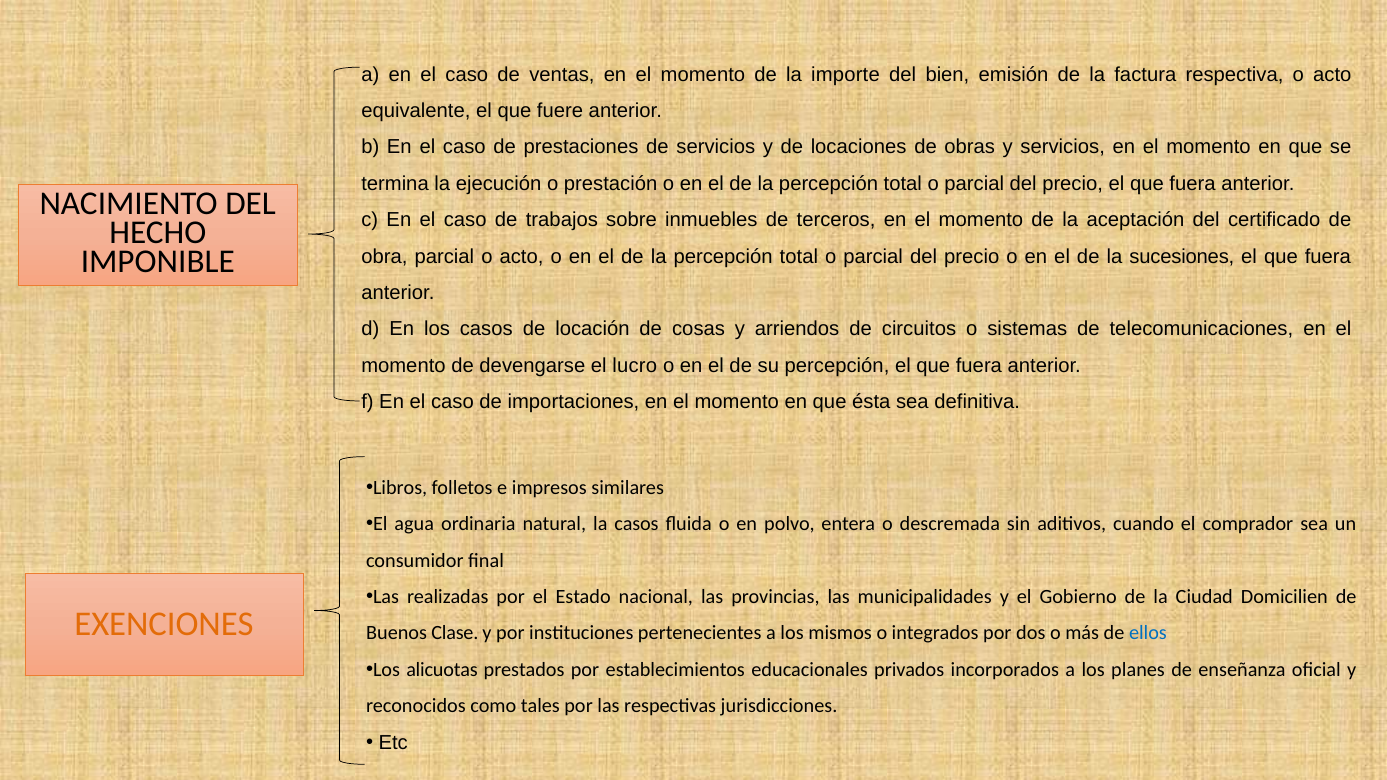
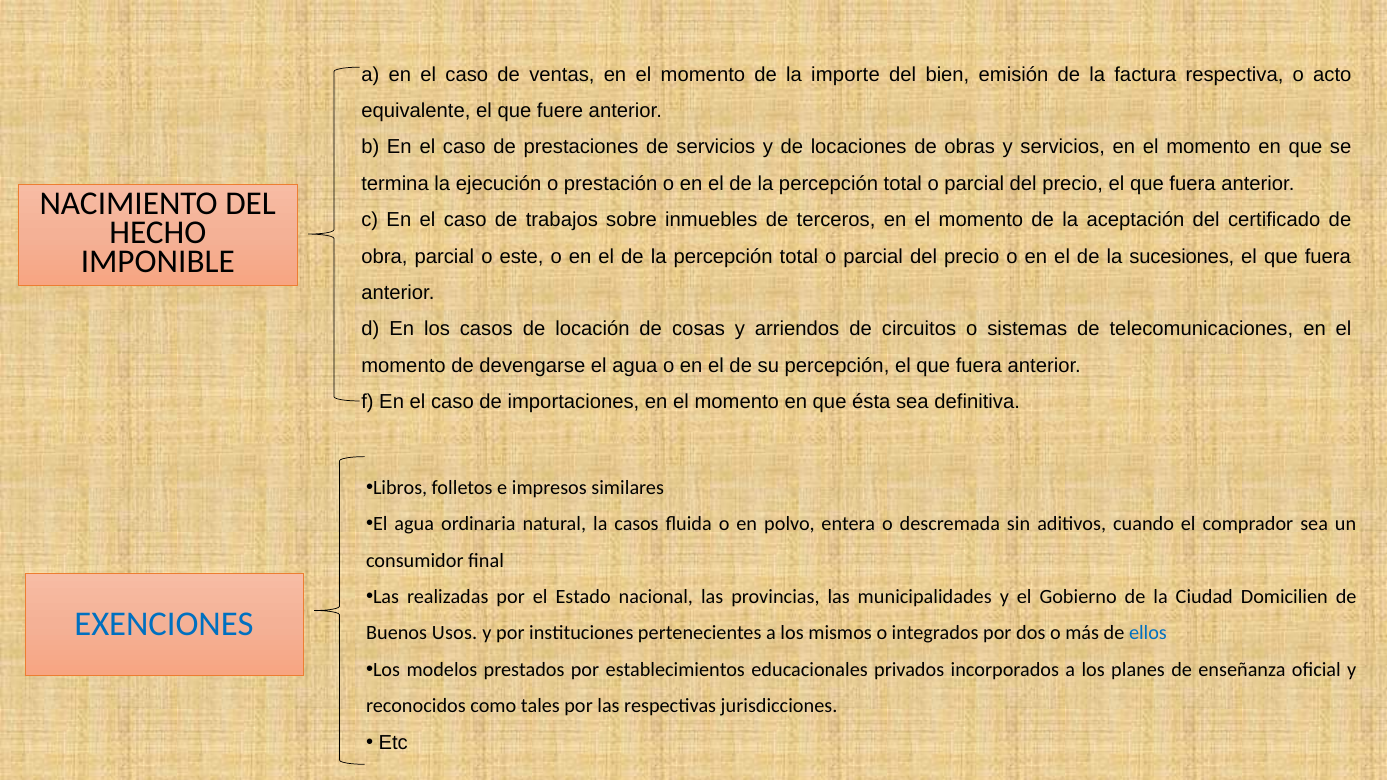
parcial o acto: acto -> este
devengarse el lucro: lucro -> agua
EXENCIONES colour: orange -> blue
Clase: Clase -> Usos
alicuotas: alicuotas -> modelos
